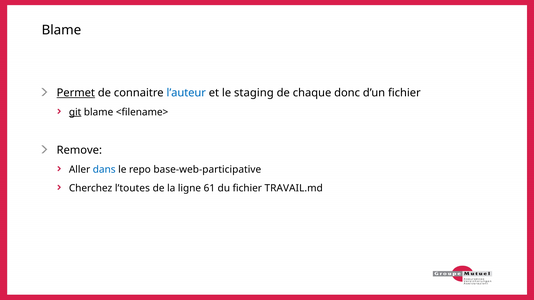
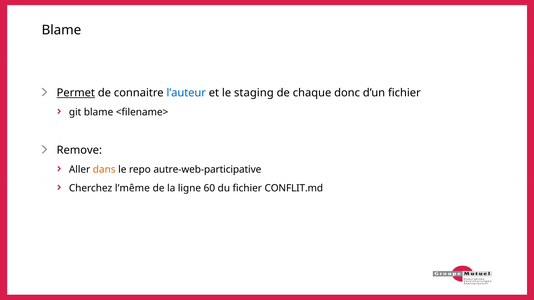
git underline: present -> none
dans colour: blue -> orange
base-web-participative: base-web-participative -> autre-web-participative
l’toutes: l’toutes -> l’même
61: 61 -> 60
TRAVAIL.md: TRAVAIL.md -> CONFLIT.md
